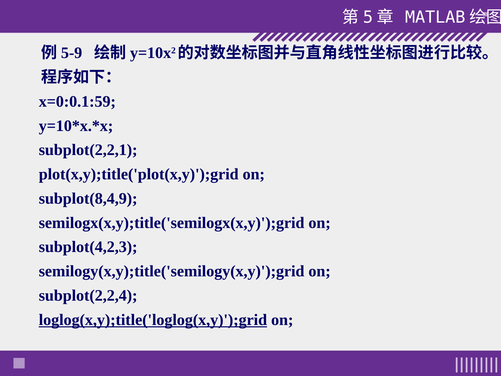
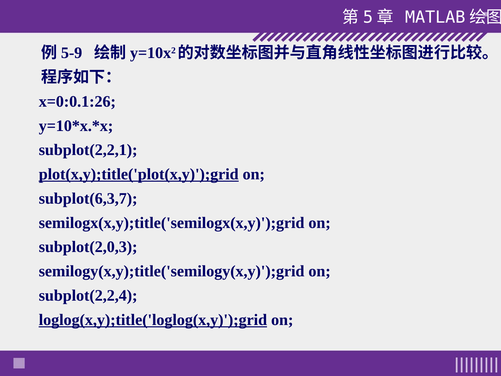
x=0:0.1:59: x=0:0.1:59 -> x=0:0.1:26
plot(x,y);title('plot(x,y)');grid underline: none -> present
subplot(8,4,9: subplot(8,4,9 -> subplot(6,3,7
subplot(4,2,3: subplot(4,2,3 -> subplot(2,0,3
